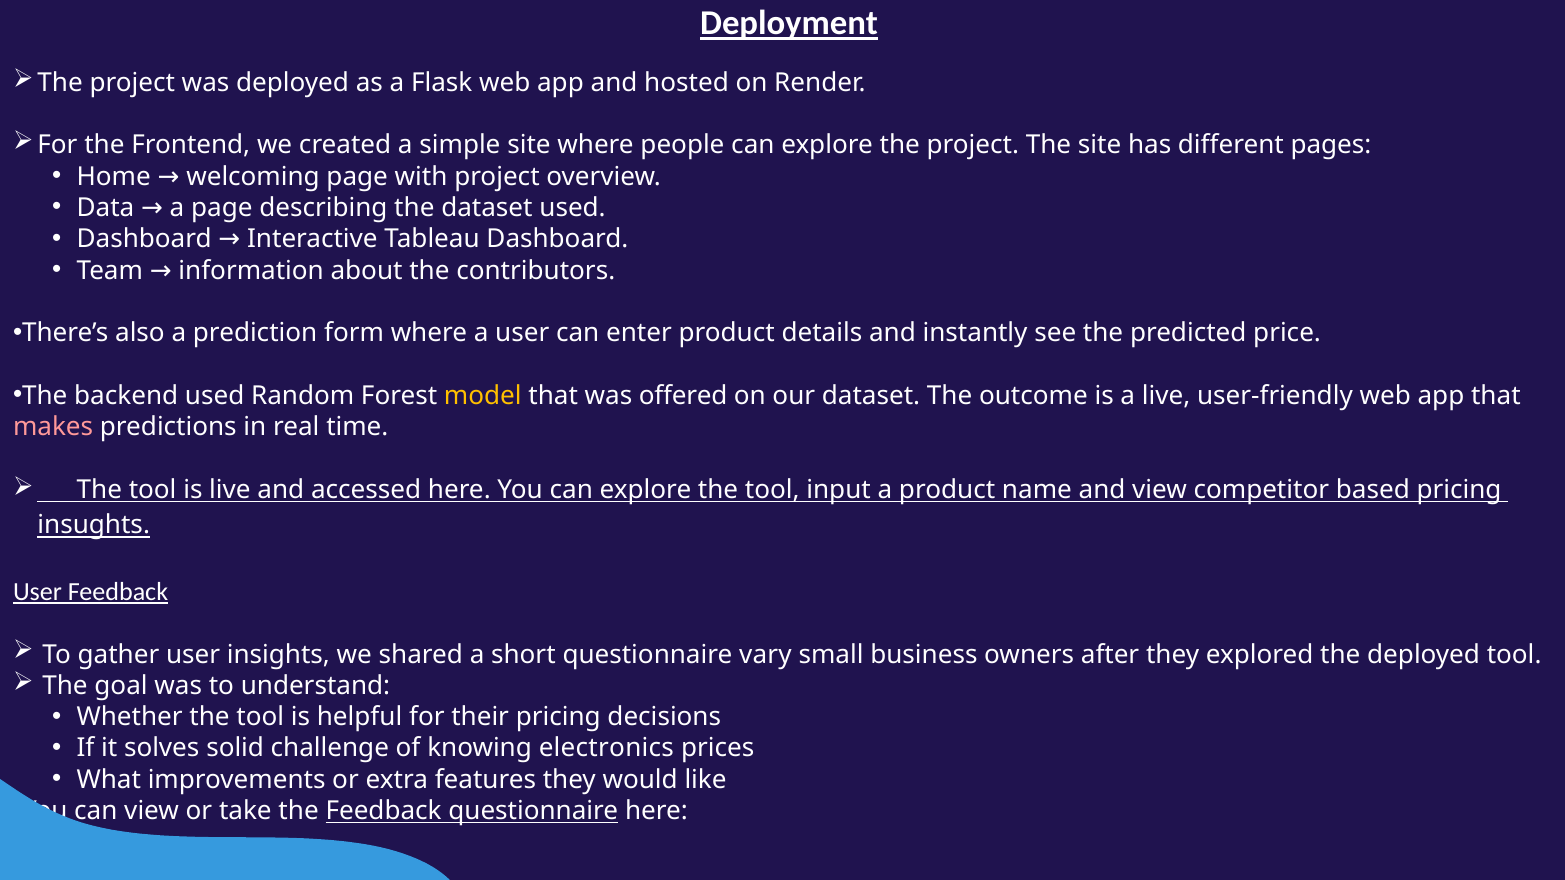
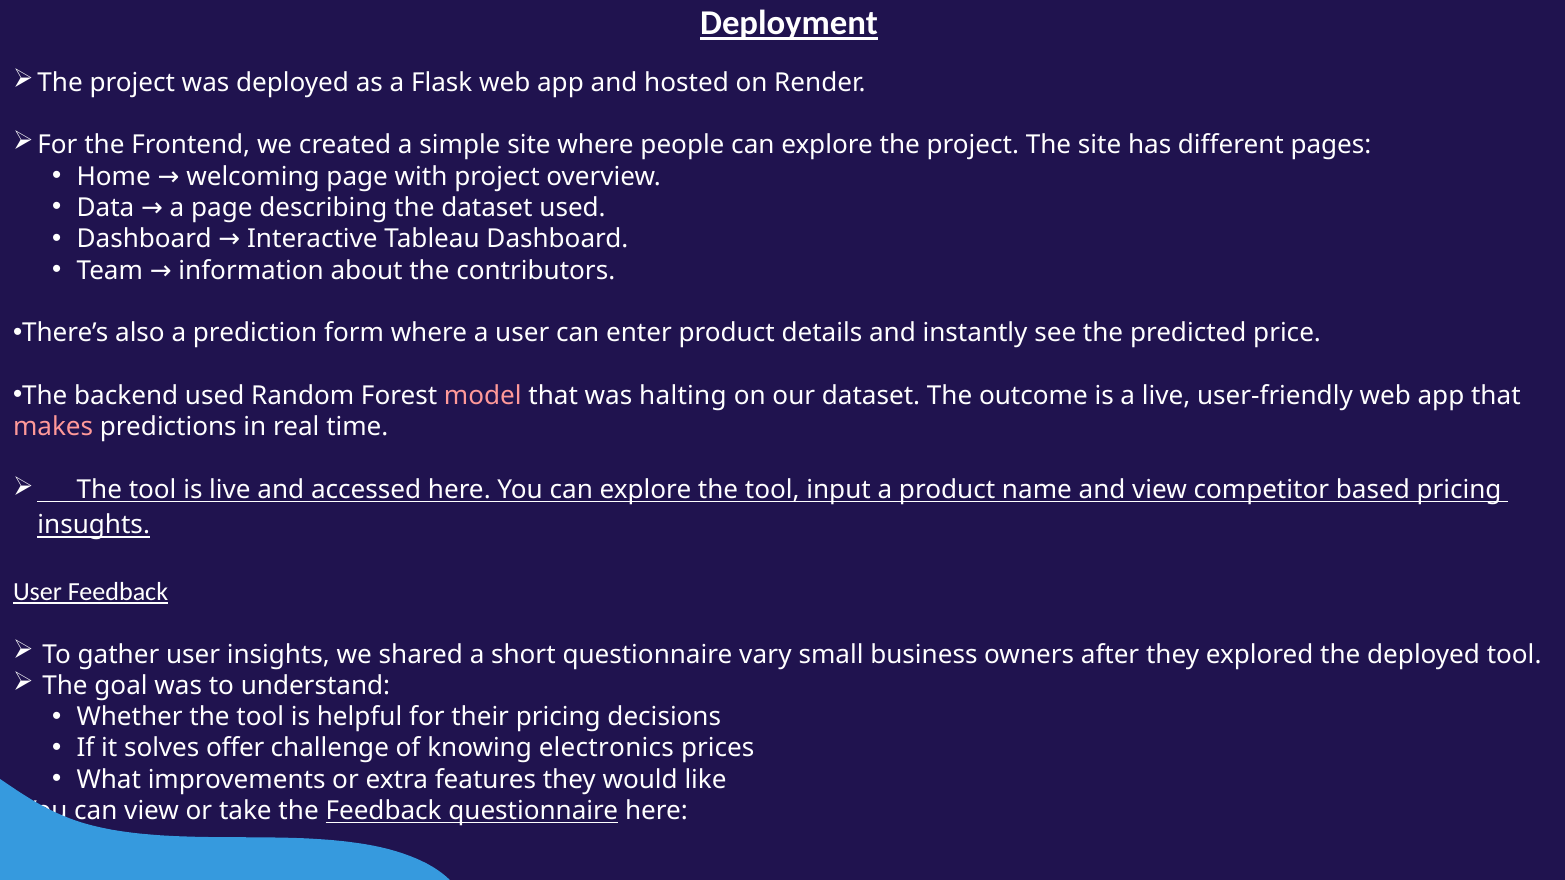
model colour: yellow -> pink
offered: offered -> halting
solid: solid -> offer
